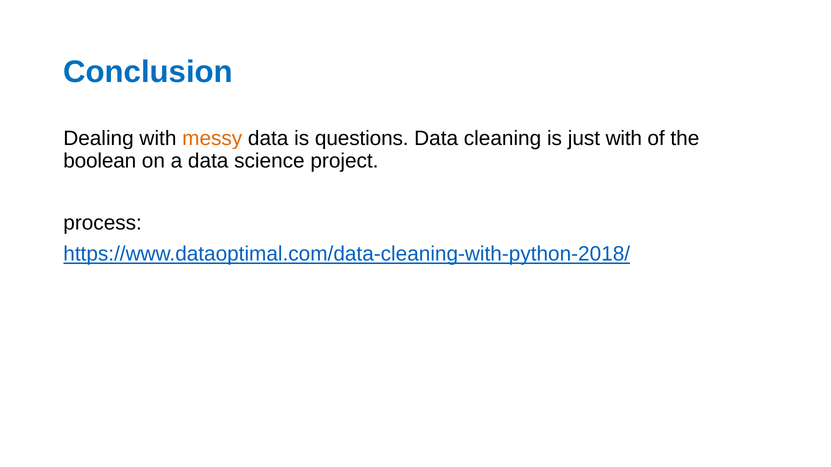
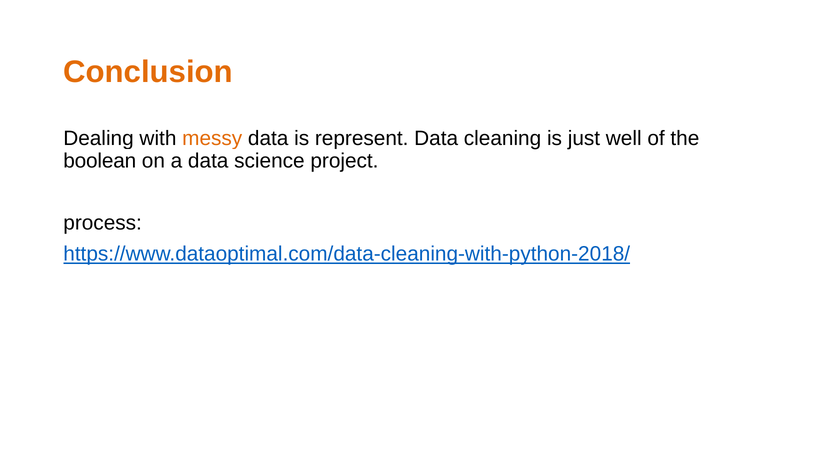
Conclusion colour: blue -> orange
questions: questions -> represent
just with: with -> well
